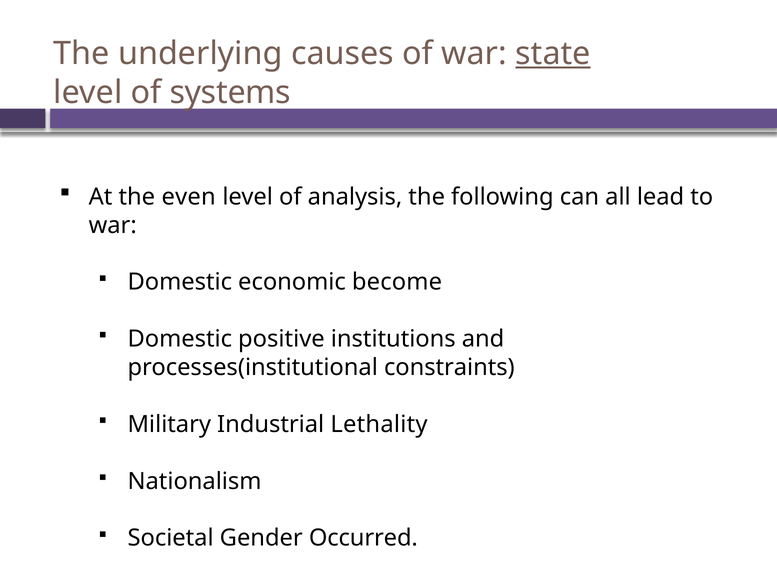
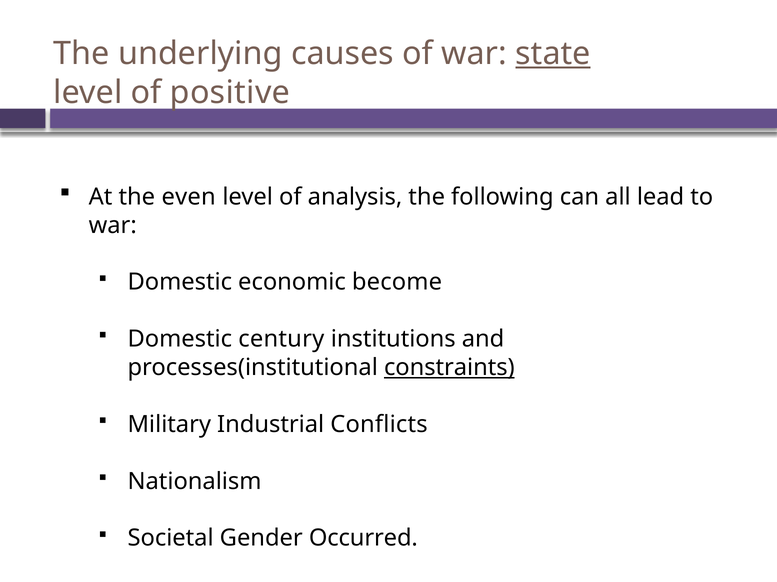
systems: systems -> positive
positive: positive -> century
constraints underline: none -> present
Lethality: Lethality -> Conflicts
